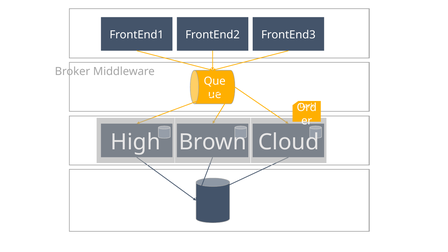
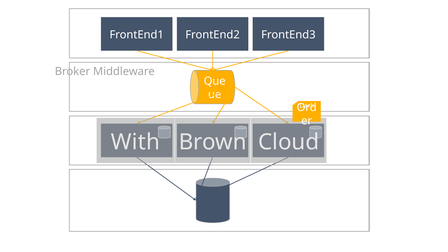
High: High -> With
